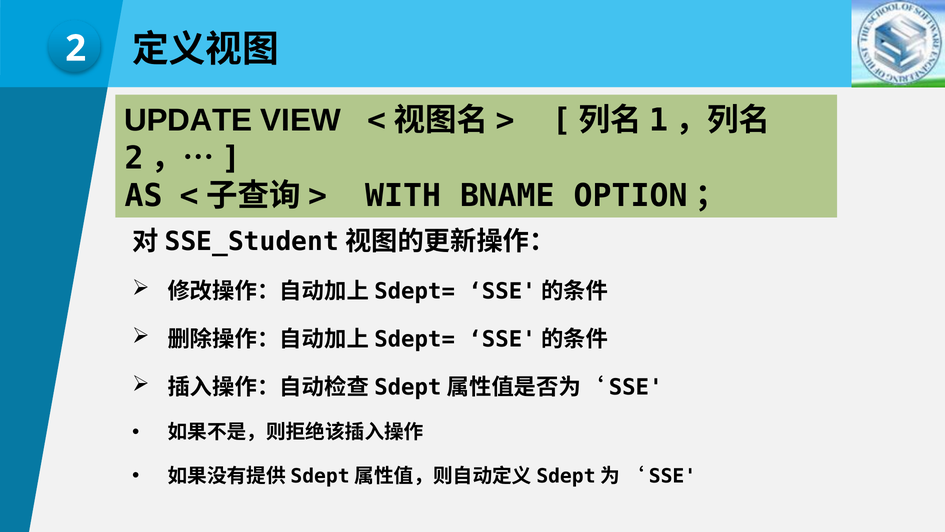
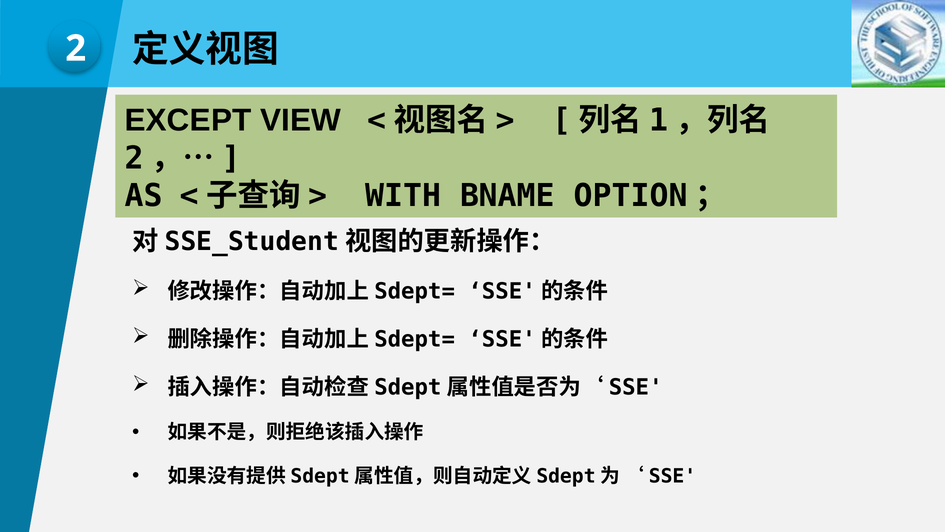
UPDATE: UPDATE -> EXCEPT
